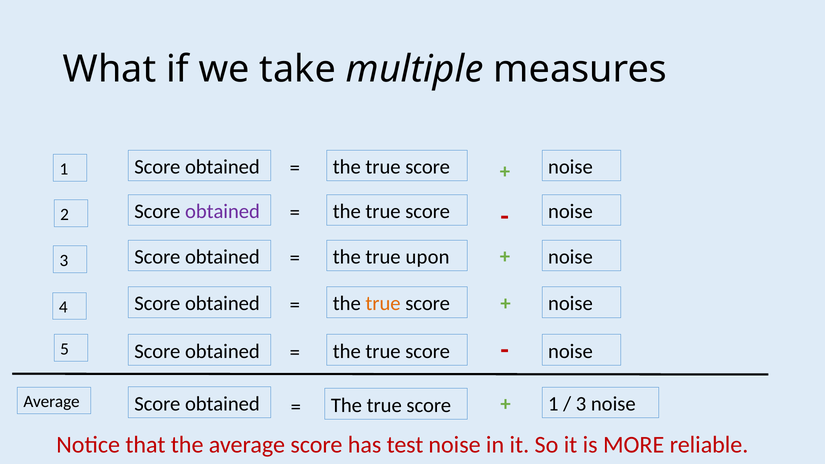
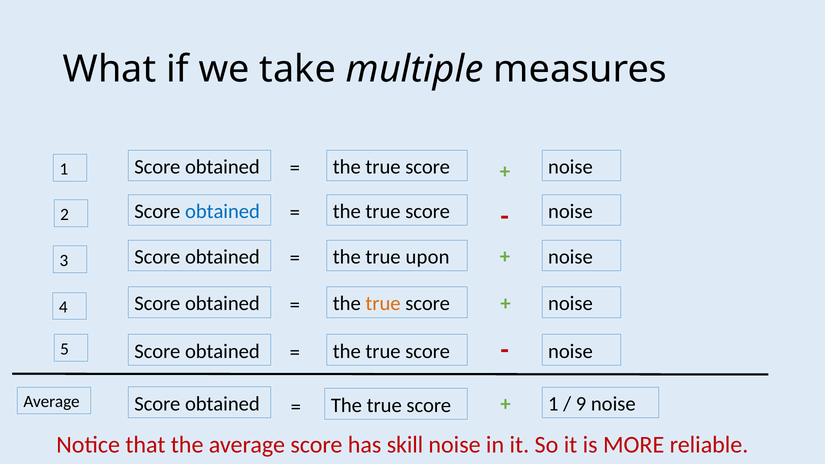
obtained at (222, 212) colour: purple -> blue
3 at (581, 404): 3 -> 9
test: test -> skill
